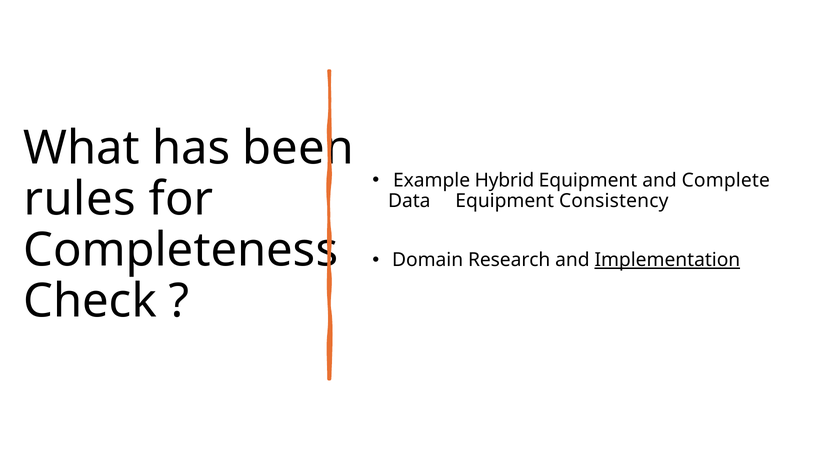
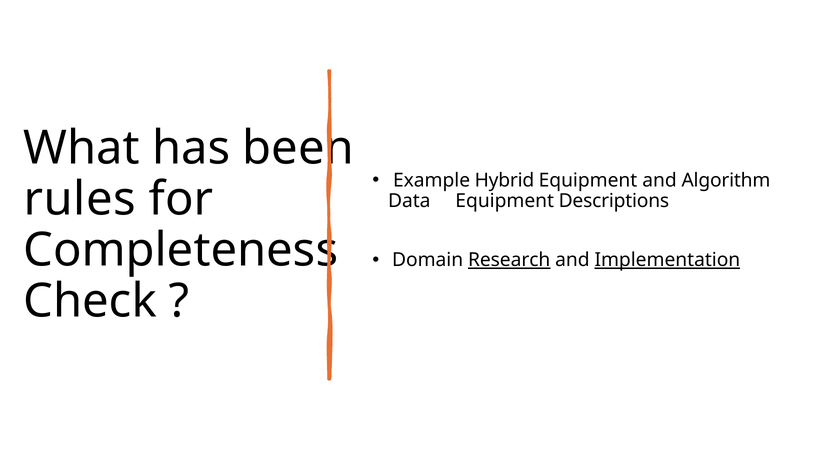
Complete: Complete -> Algorithm
Consistency: Consistency -> Descriptions
Research underline: none -> present
